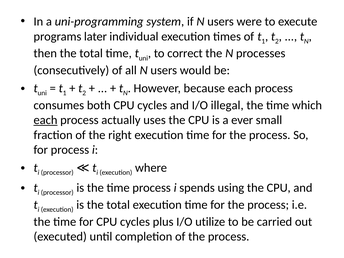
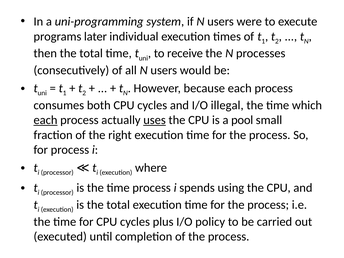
correct: correct -> receive
uses underline: none -> present
ever: ever -> pool
utilize: utilize -> policy
